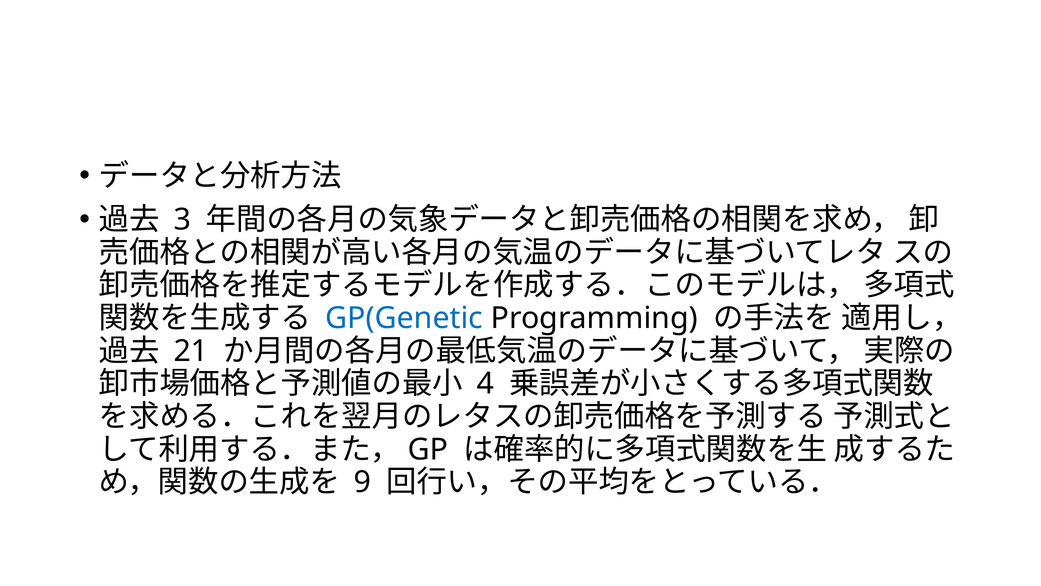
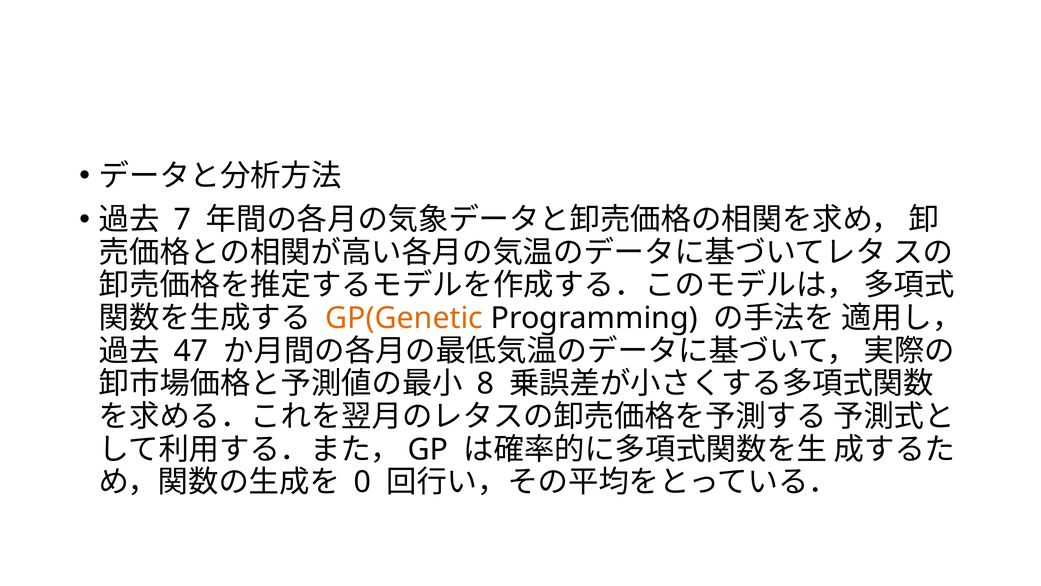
3: 3 -> 7
GP(Genetic colour: blue -> orange
21: 21 -> 47
4: 4 -> 8
9: 9 -> 0
